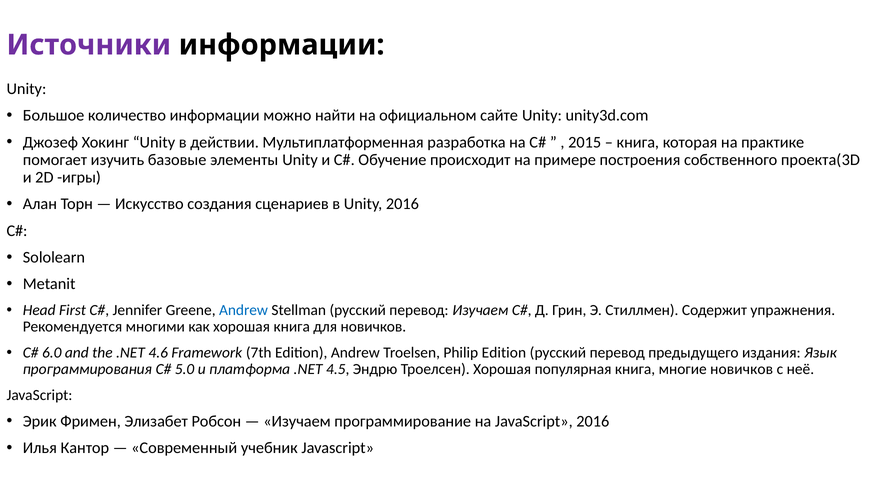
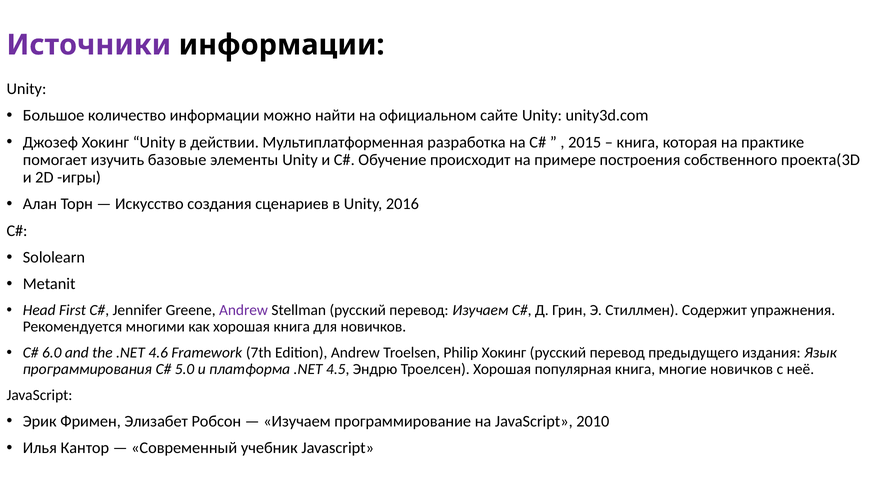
Andrew at (243, 310) colour: blue -> purple
Philip Edition: Edition -> Хокинг
JavaScript 2016: 2016 -> 2010
